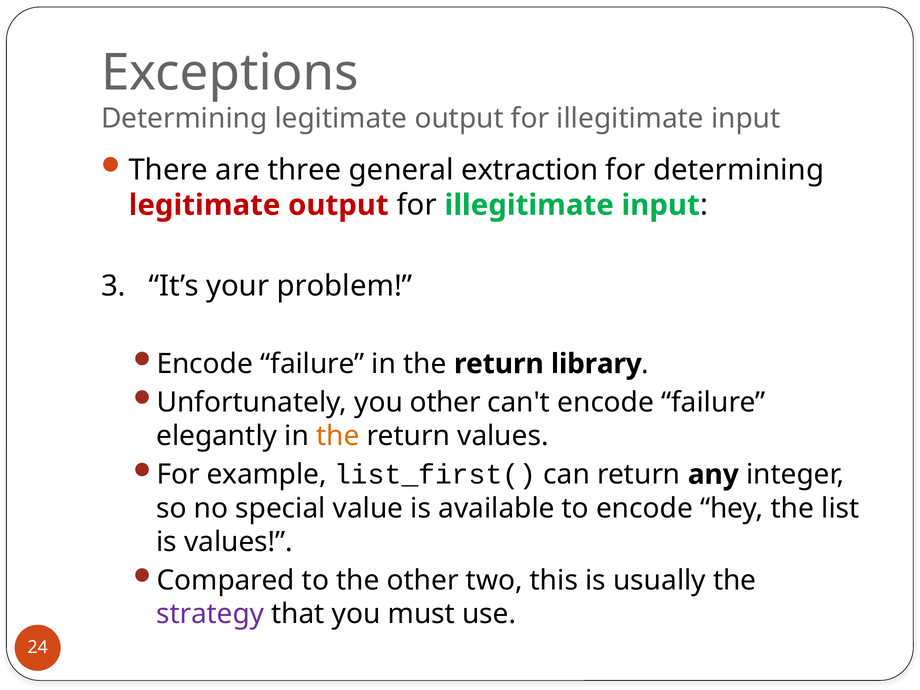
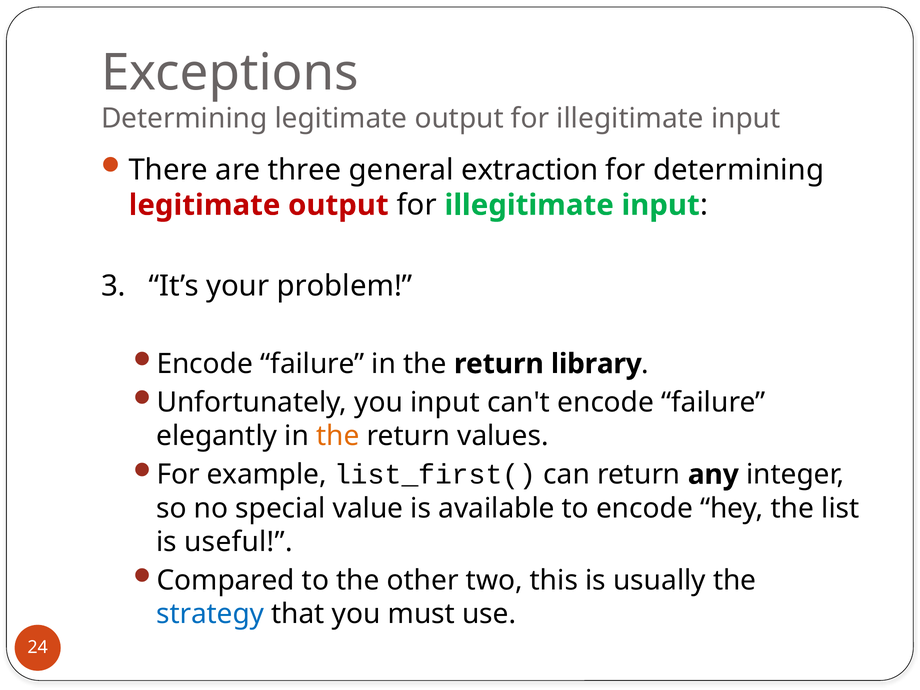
you other: other -> input
is values: values -> useful
strategy colour: purple -> blue
